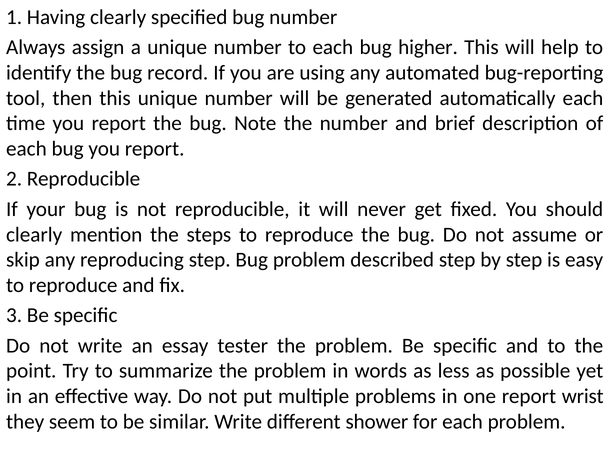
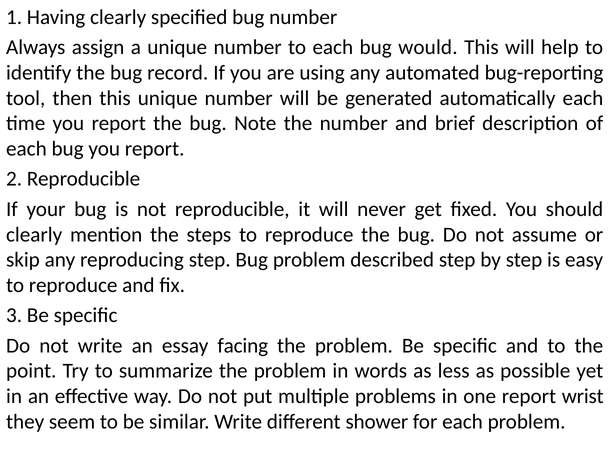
higher: higher -> would
tester: tester -> facing
